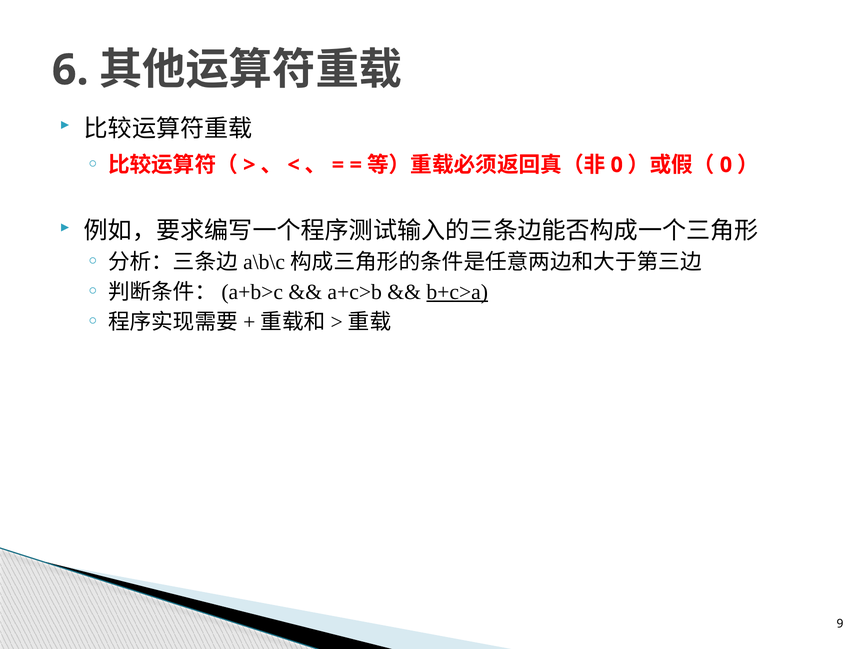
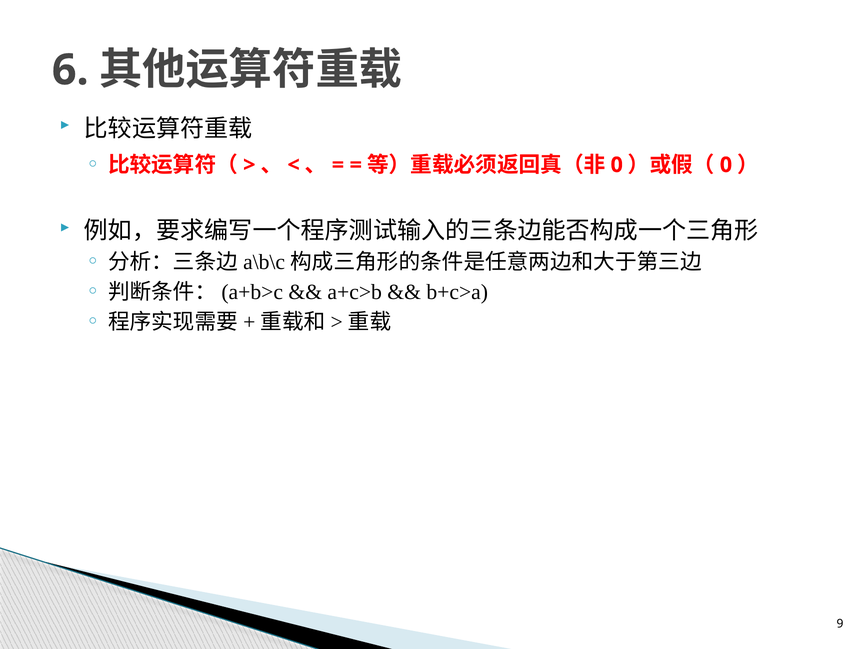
b+c>a underline: present -> none
